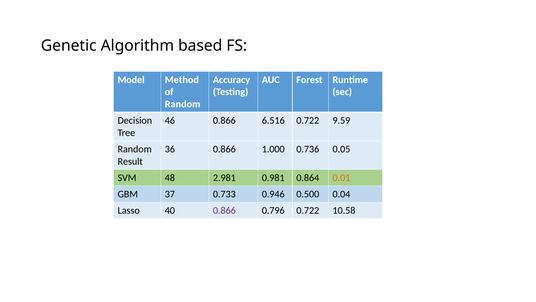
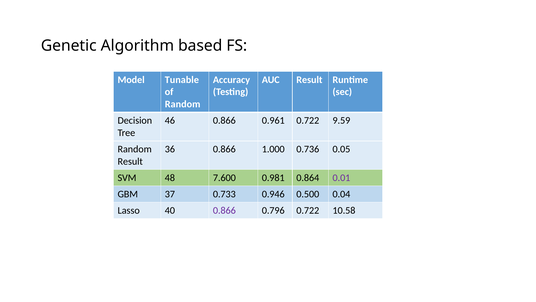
Method: Method -> Tunable
AUC Forest: Forest -> Result
6.516: 6.516 -> 0.961
2.981: 2.981 -> 7.600
0.01 colour: orange -> purple
